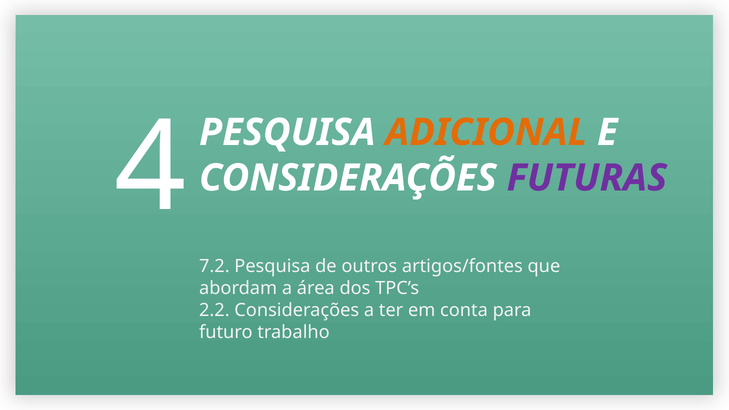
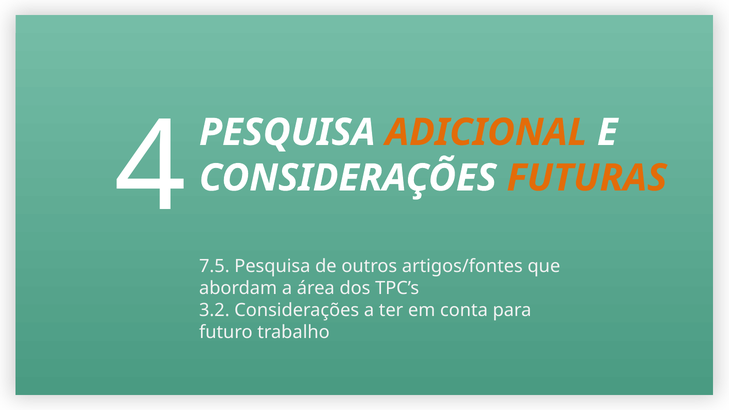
FUTURAS colour: purple -> orange
7.2: 7.2 -> 7.5
2.2: 2.2 -> 3.2
